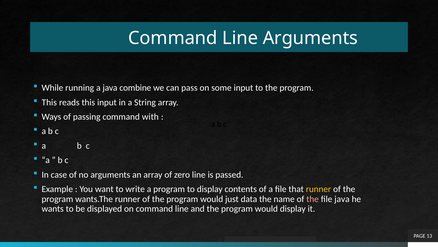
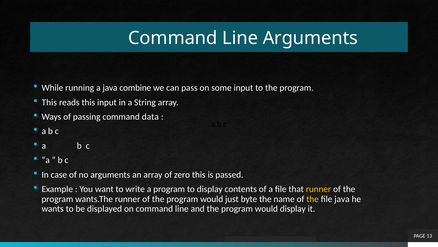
with: with -> data
zero line: line -> this
data: data -> byte
the at (313, 199) colour: pink -> yellow
